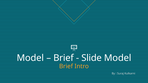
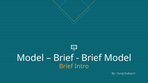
Slide at (92, 58): Slide -> Brief
